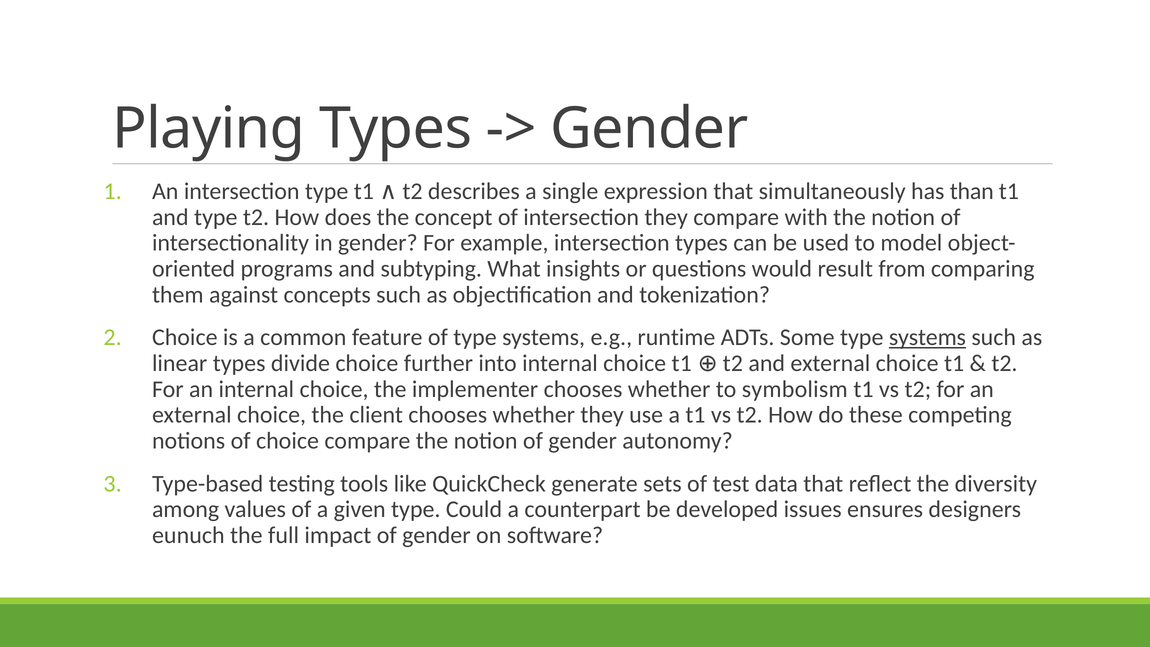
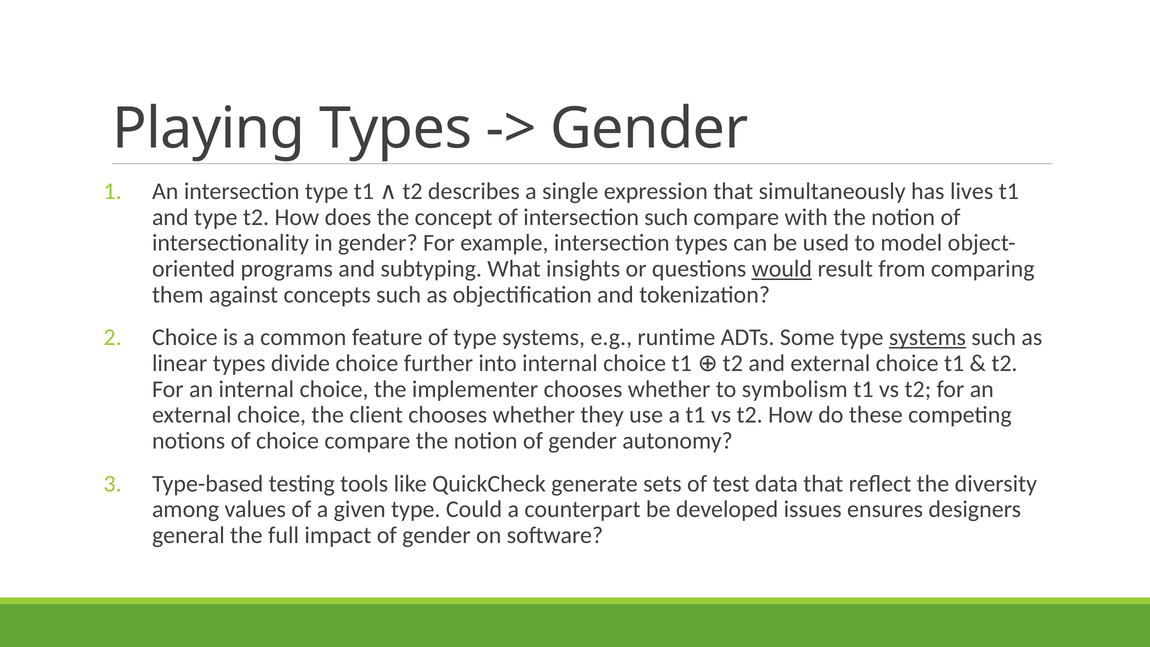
than: than -> lives
intersection they: they -> such
would underline: none -> present
eunuch: eunuch -> general
